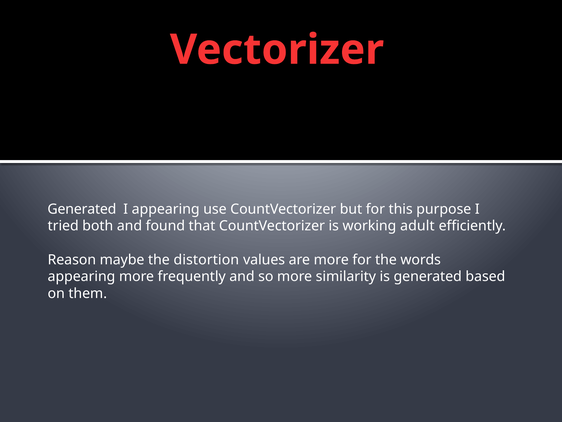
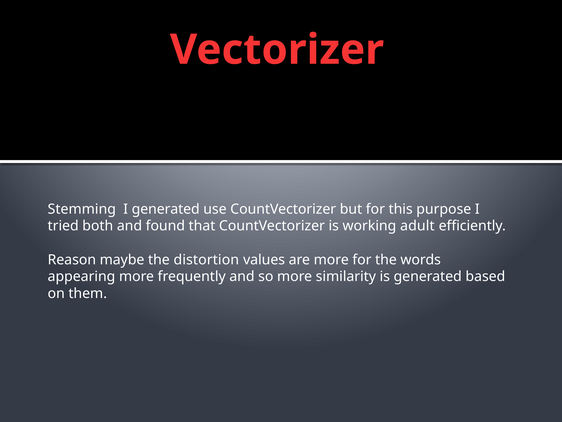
Generated at (82, 209): Generated -> Stemming
I appearing: appearing -> generated
